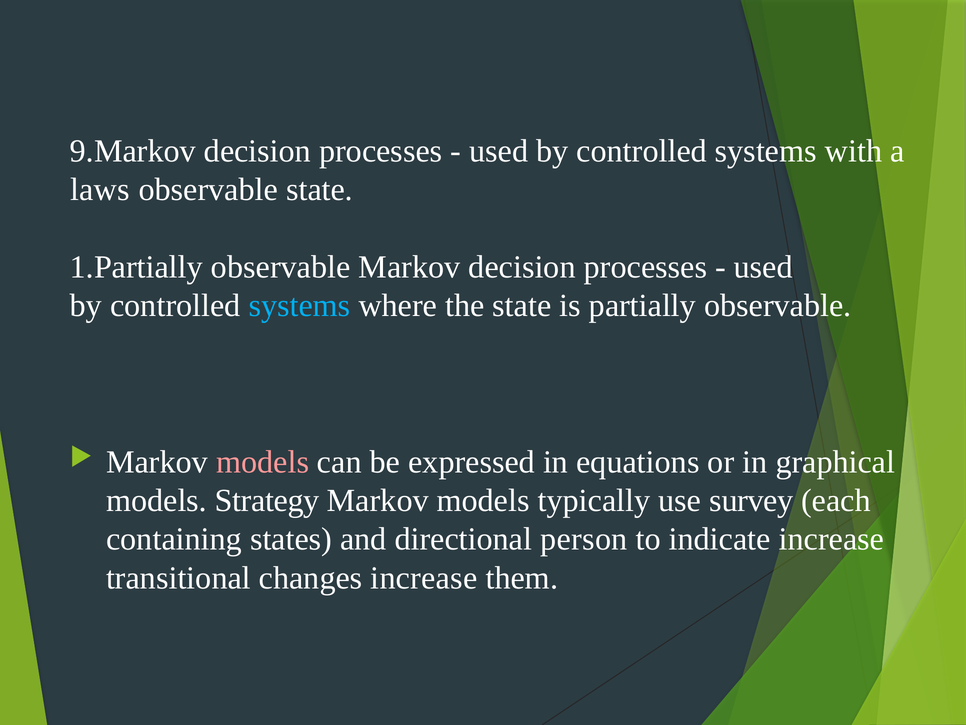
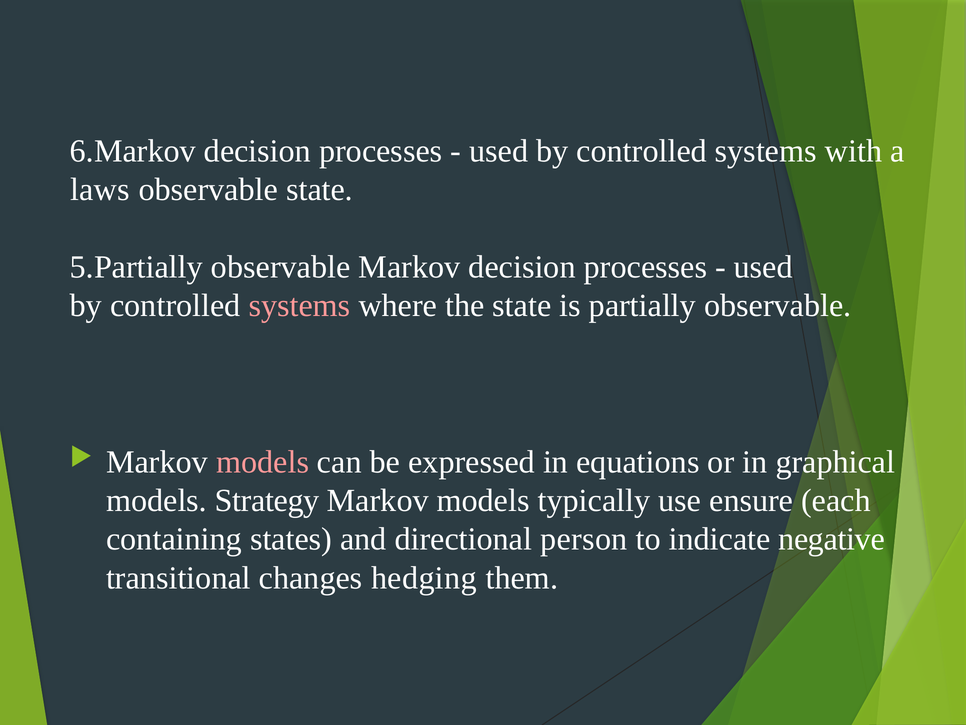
9.Markov: 9.Markov -> 6.Markov
1.Partially: 1.Partially -> 5.Partially
systems at (300, 305) colour: light blue -> pink
survey: survey -> ensure
indicate increase: increase -> negative
changes increase: increase -> hedging
